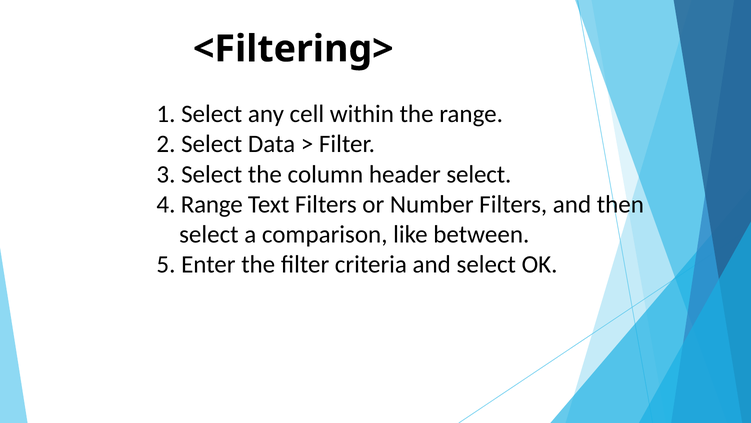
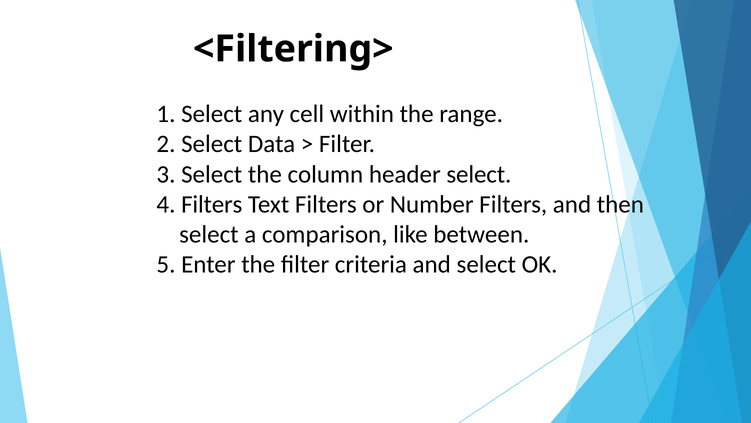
4 Range: Range -> Filters
